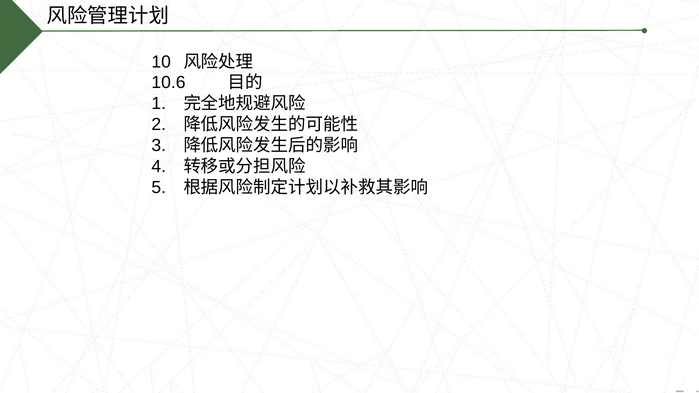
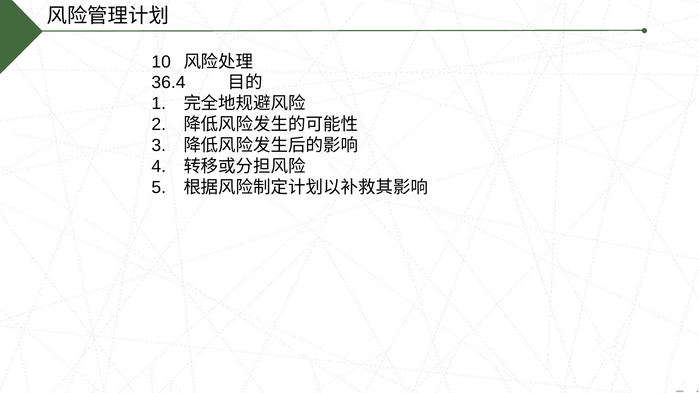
10.6: 10.6 -> 36.4
